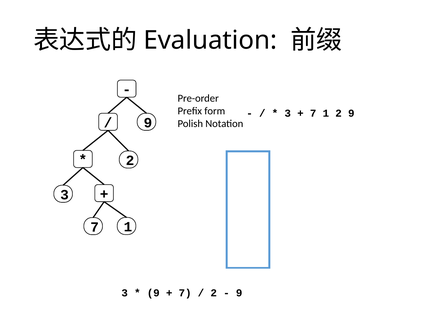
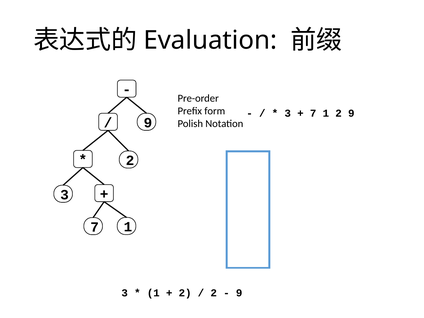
9 at (153, 293): 9 -> 1
7 at (185, 293): 7 -> 2
